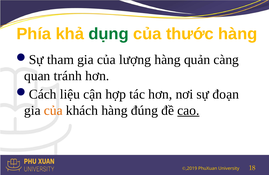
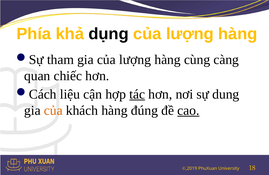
dụng colour: green -> black
thước at (190, 34): thước -> lượng
quản: quản -> cùng
tránh: tránh -> chiếc
tác underline: none -> present
đoạn: đoạn -> dung
